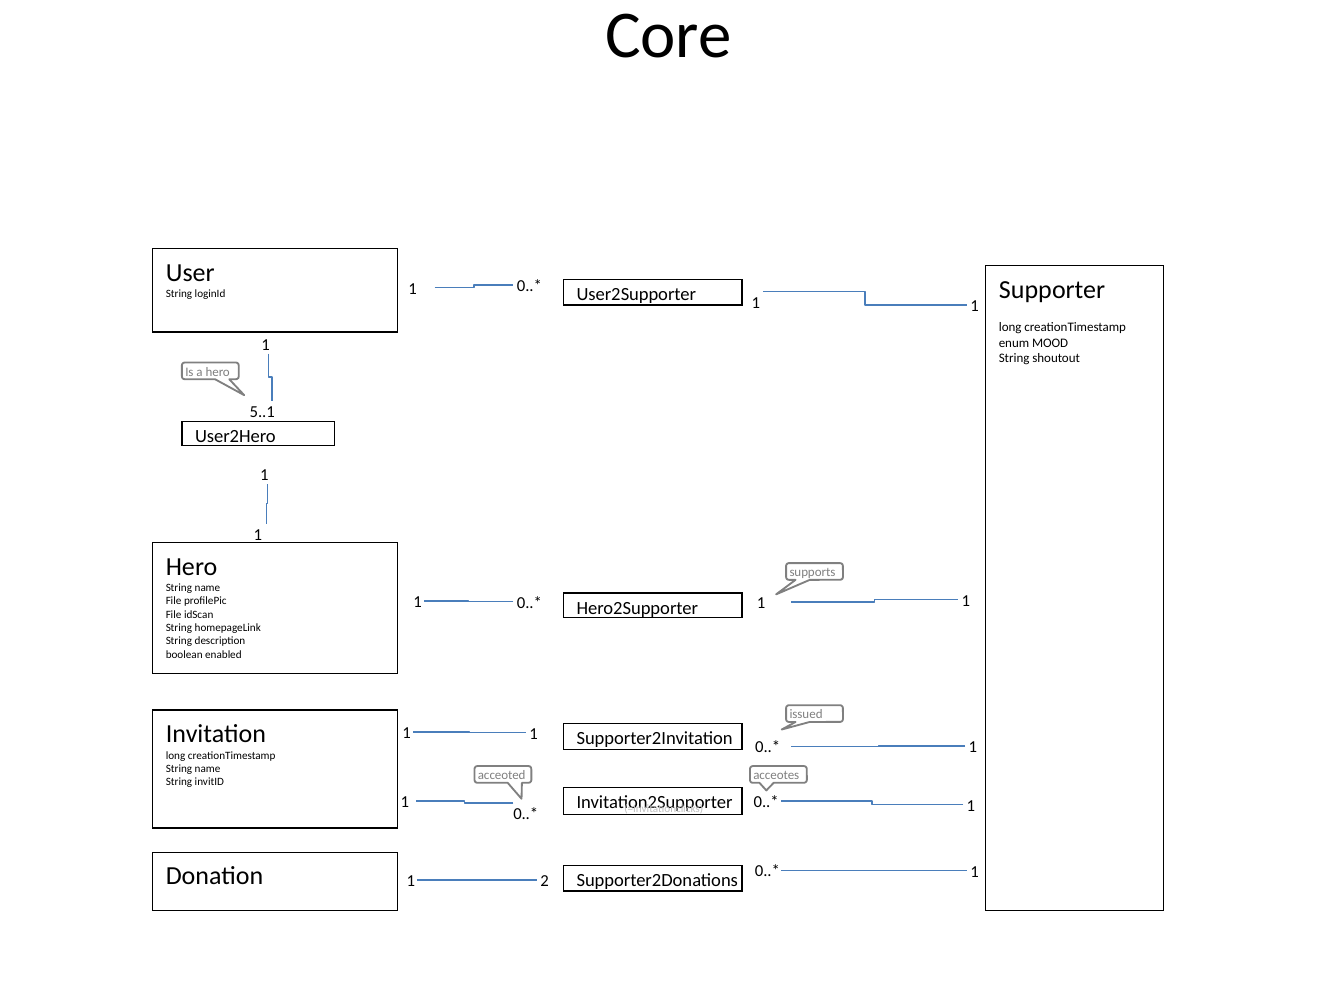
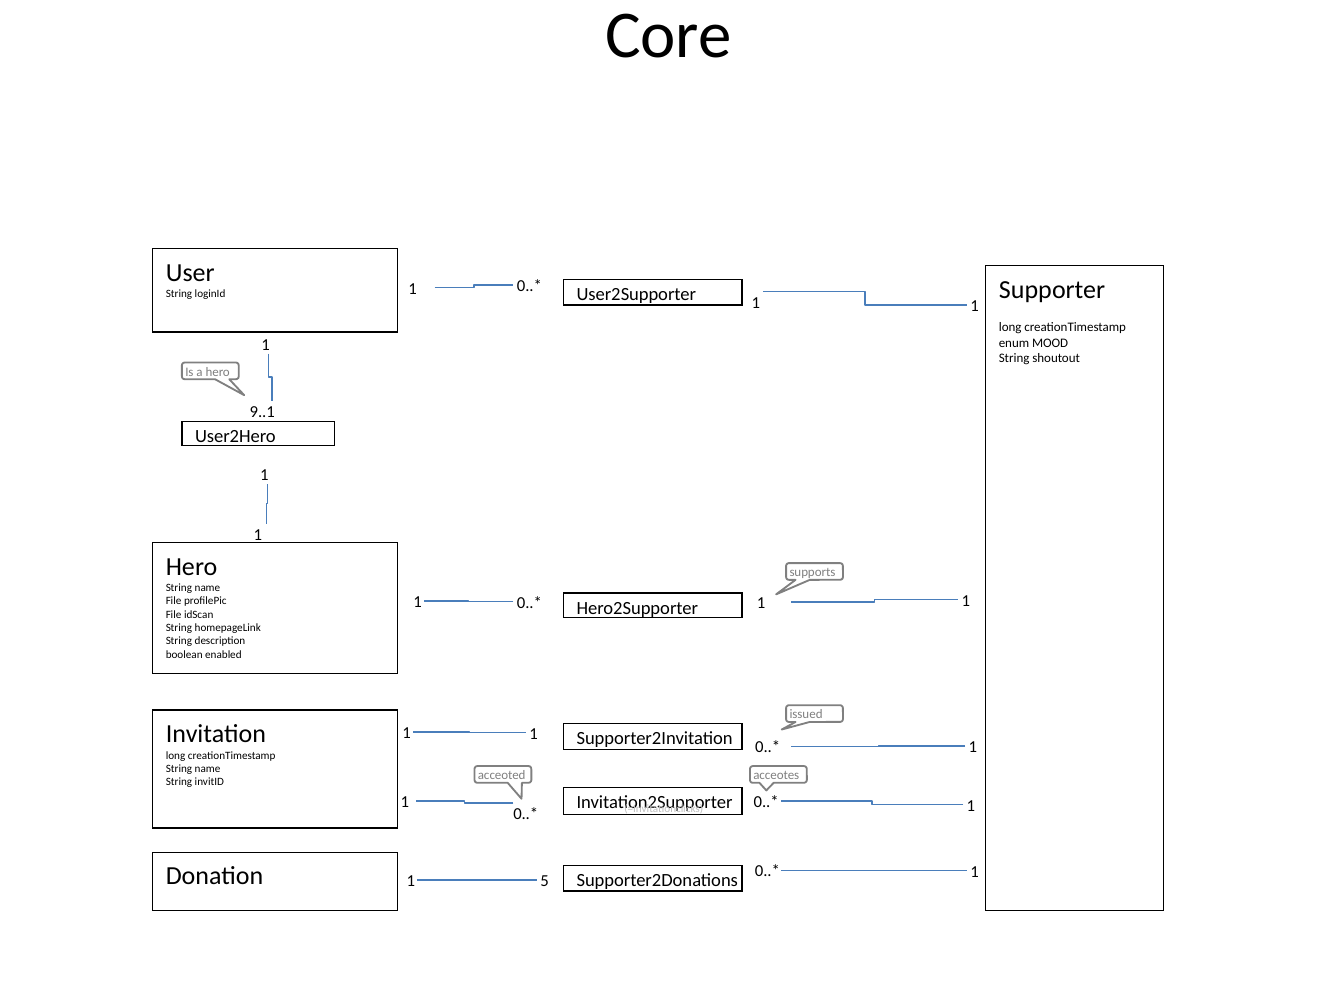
5..1: 5..1 -> 9..1
2: 2 -> 5
